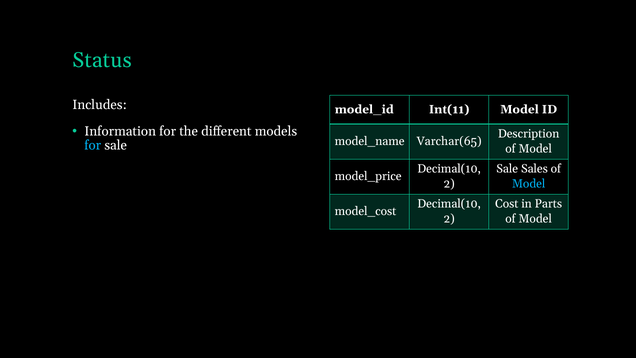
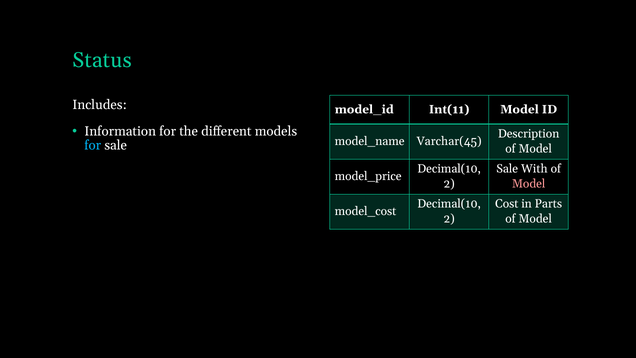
Varchar(65: Varchar(65 -> Varchar(45
Sales: Sales -> With
Model at (529, 184) colour: light blue -> pink
